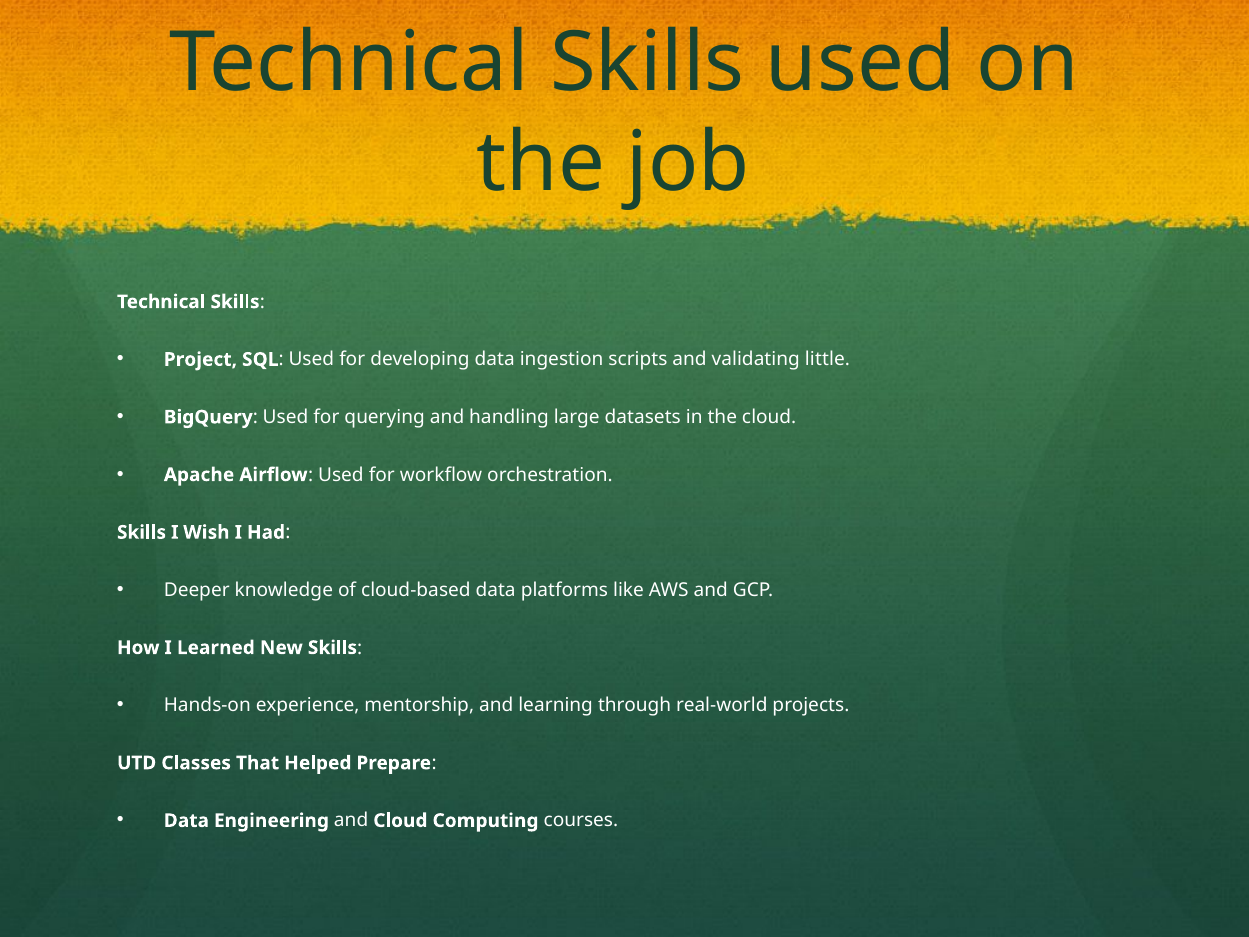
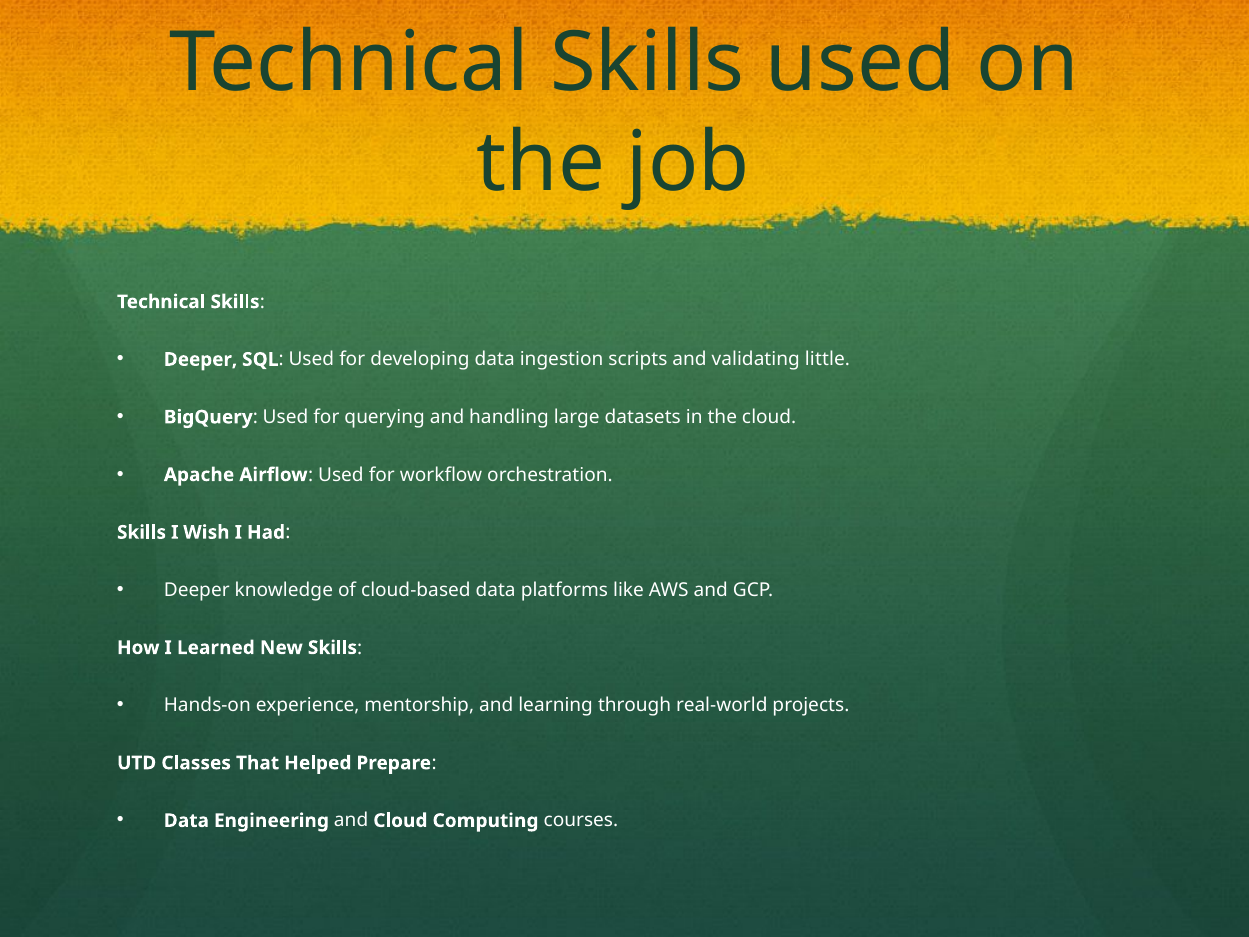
Project at (200, 359): Project -> Deeper
